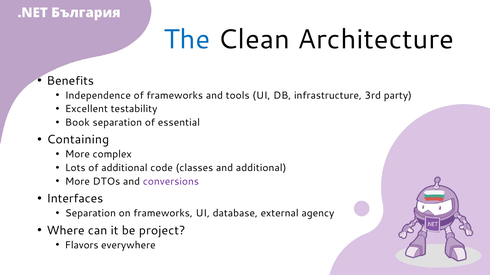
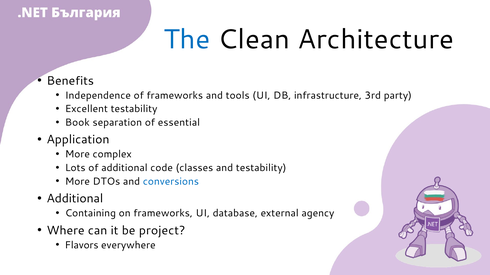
Containing: Containing -> Application
and additional: additional -> testability
conversions colour: purple -> blue
Interfaces at (75, 199): Interfaces -> Additional
Separation at (90, 214): Separation -> Containing
